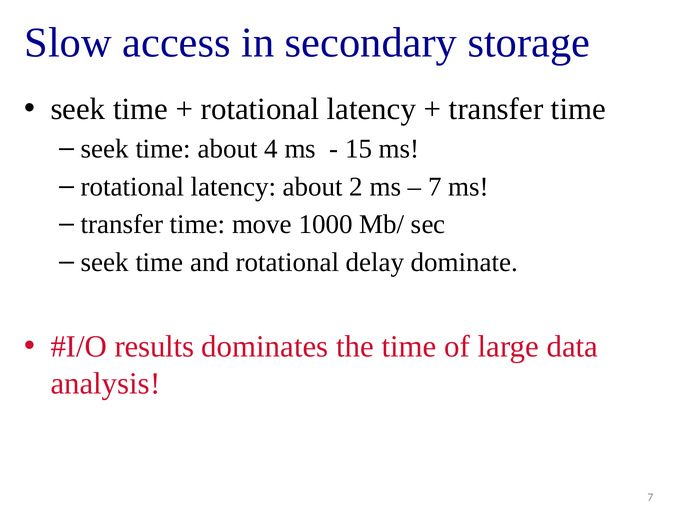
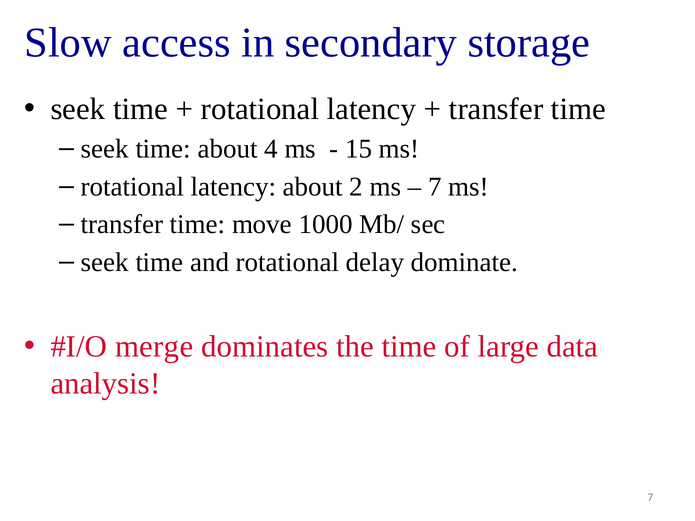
results: results -> merge
